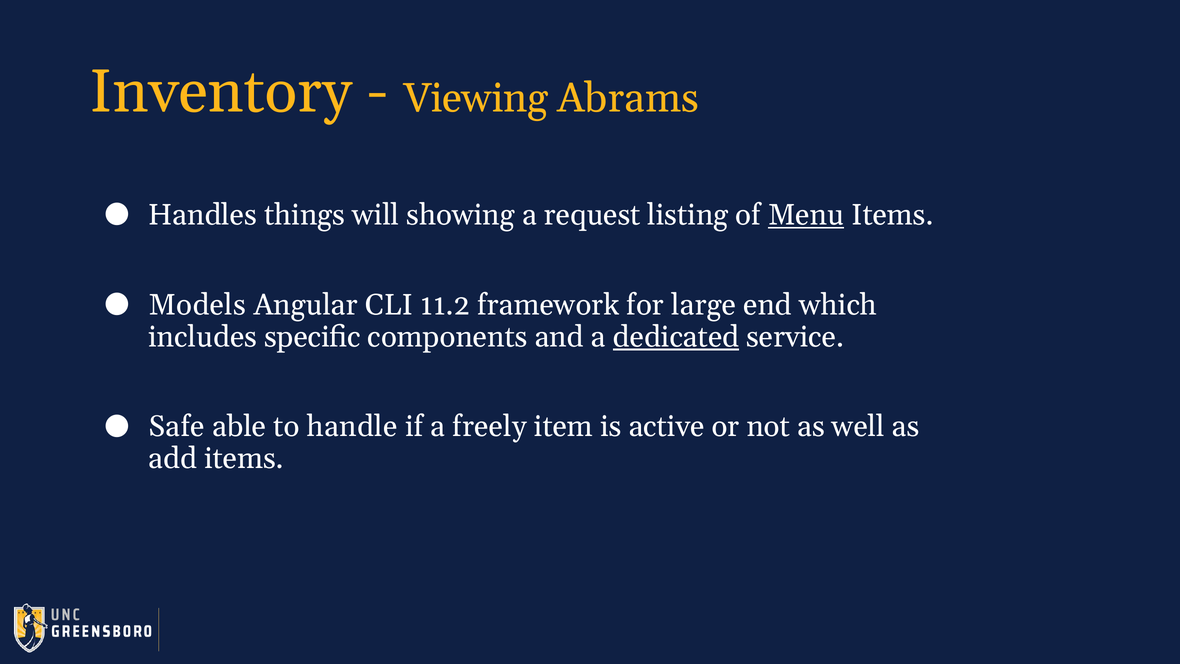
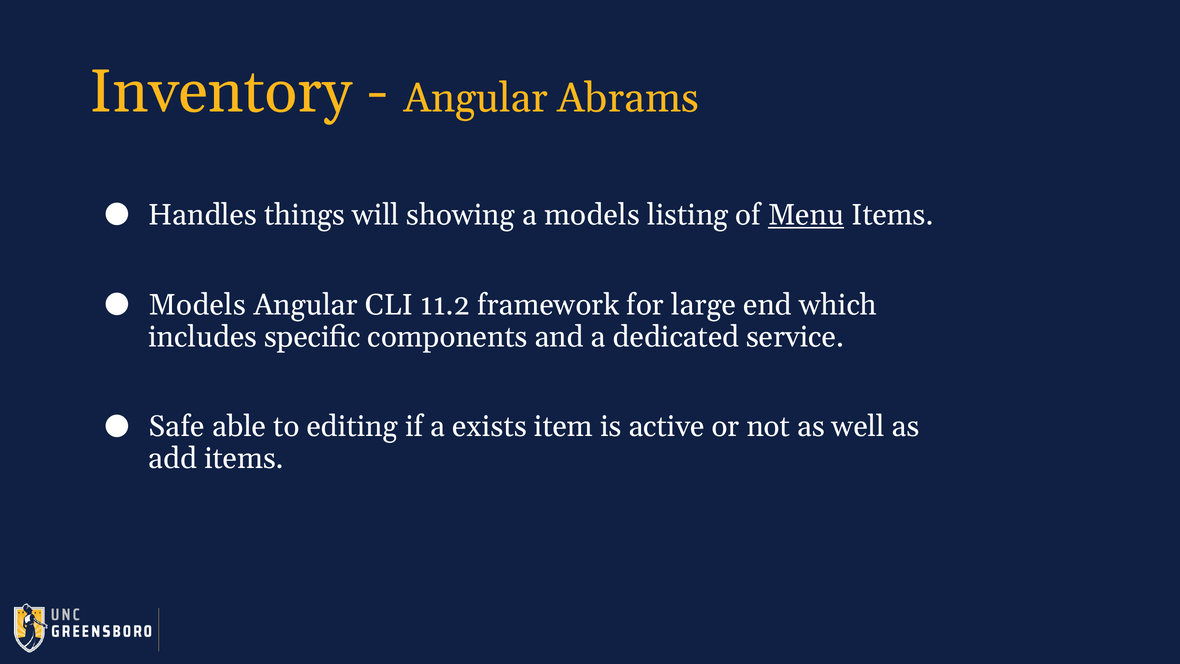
Viewing at (476, 98): Viewing -> Angular
a request: request -> models
dedicated underline: present -> none
handle: handle -> editing
freely: freely -> exists
